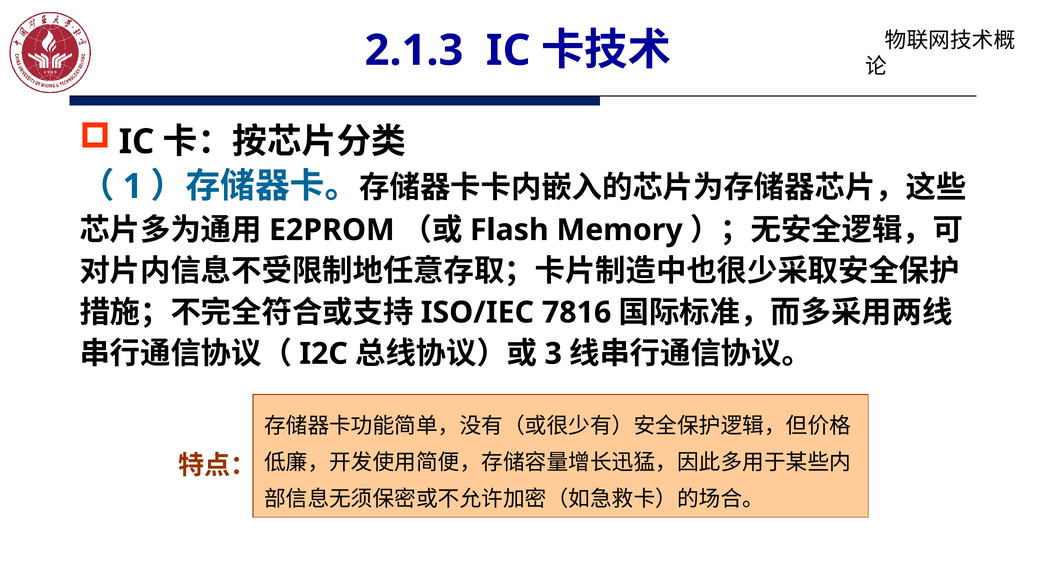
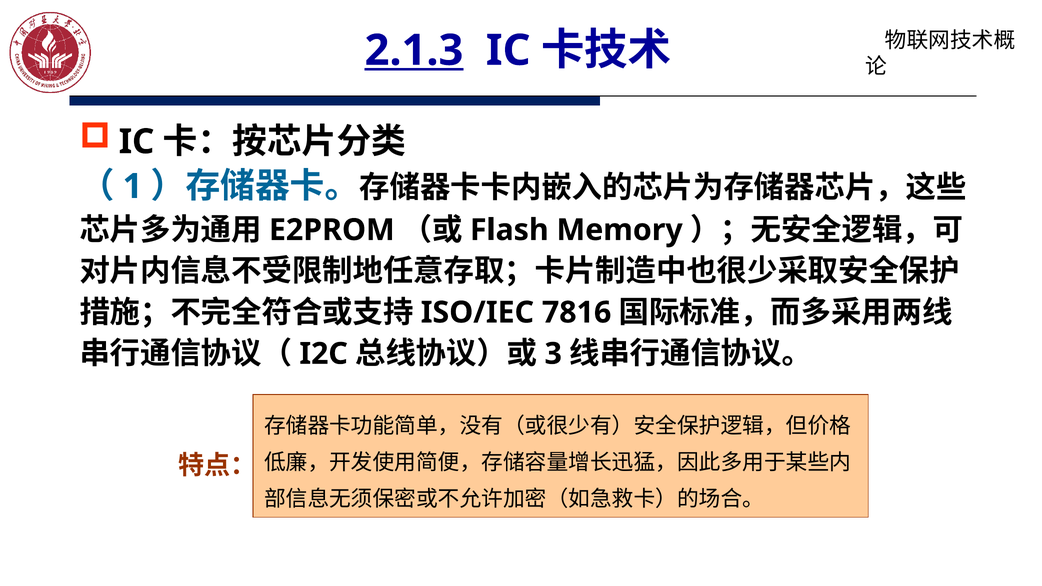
2.1.3 underline: none -> present
